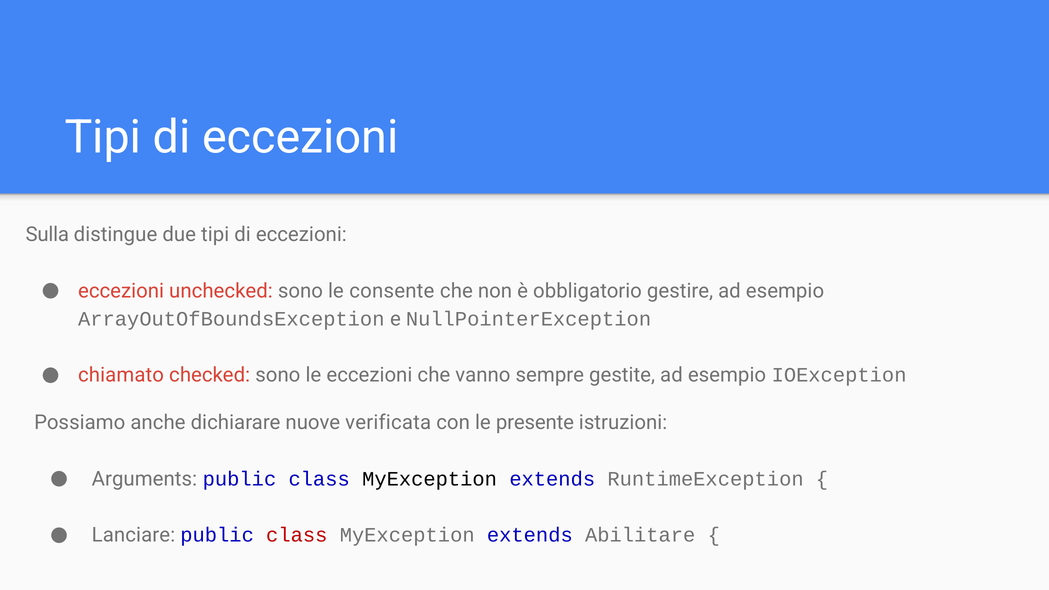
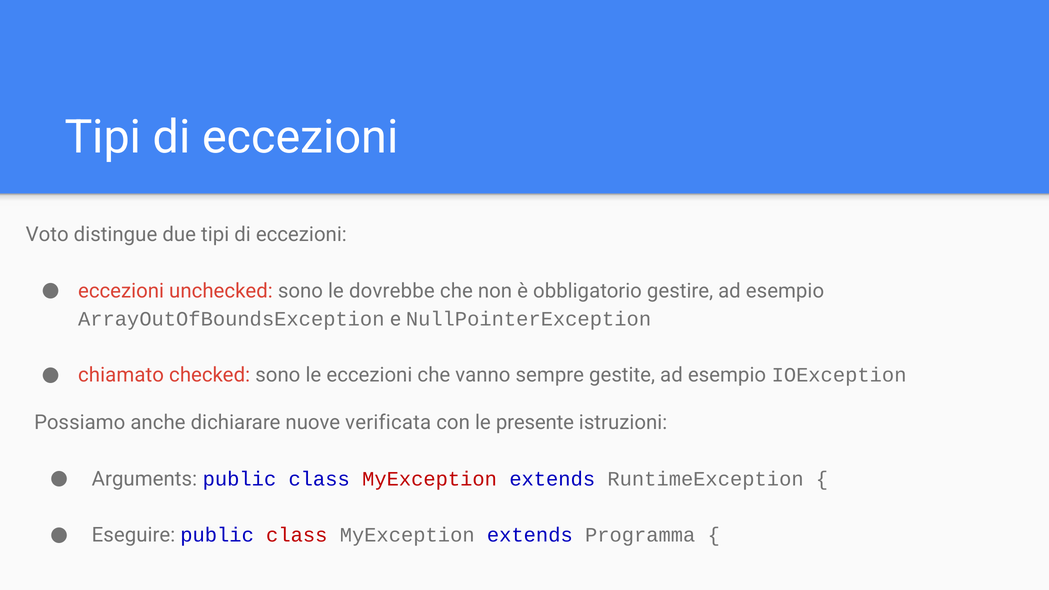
Sulla: Sulla -> Voto
consente: consente -> dovrebbe
MyException at (430, 479) colour: black -> red
Lanciare: Lanciare -> Eseguire
Abilitare: Abilitare -> Programma
